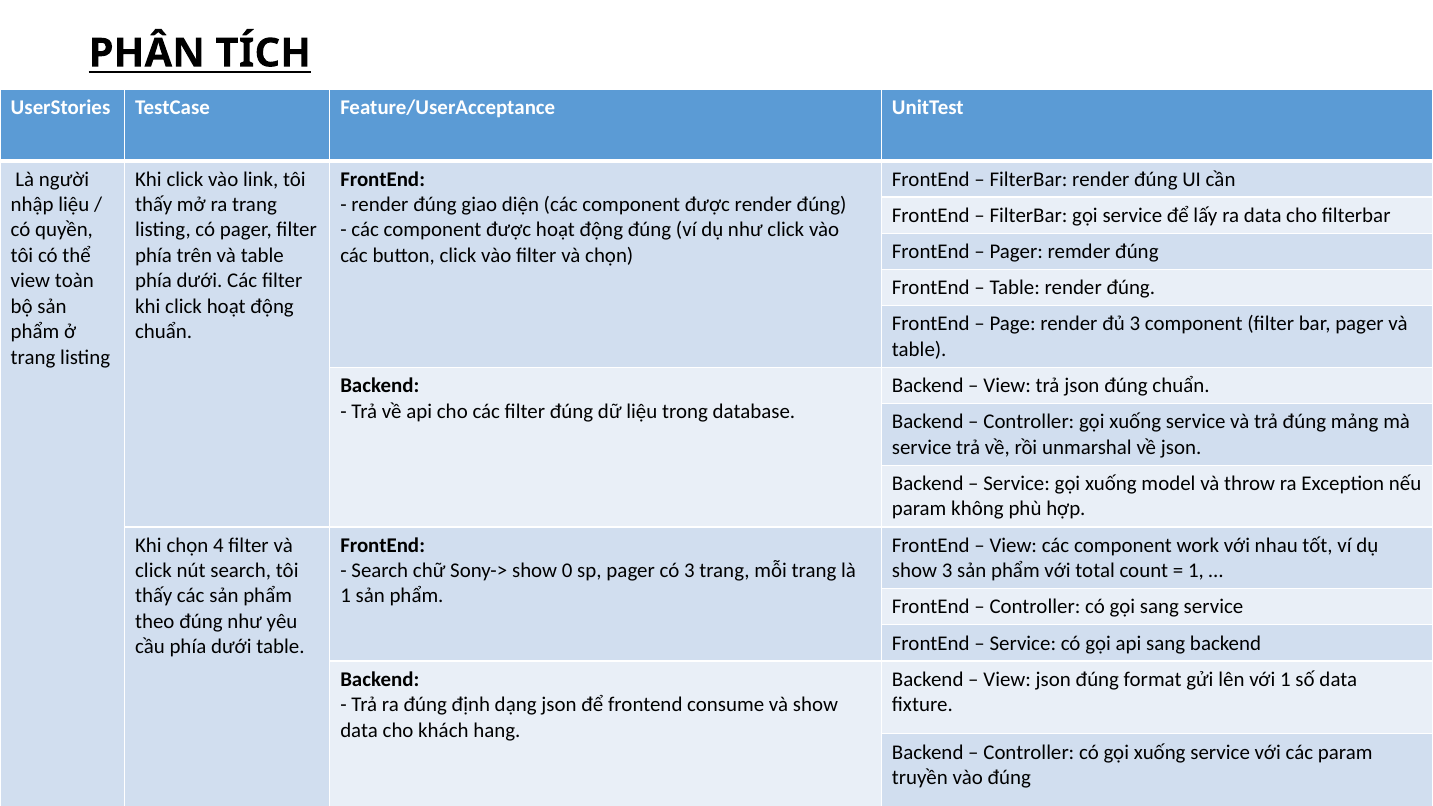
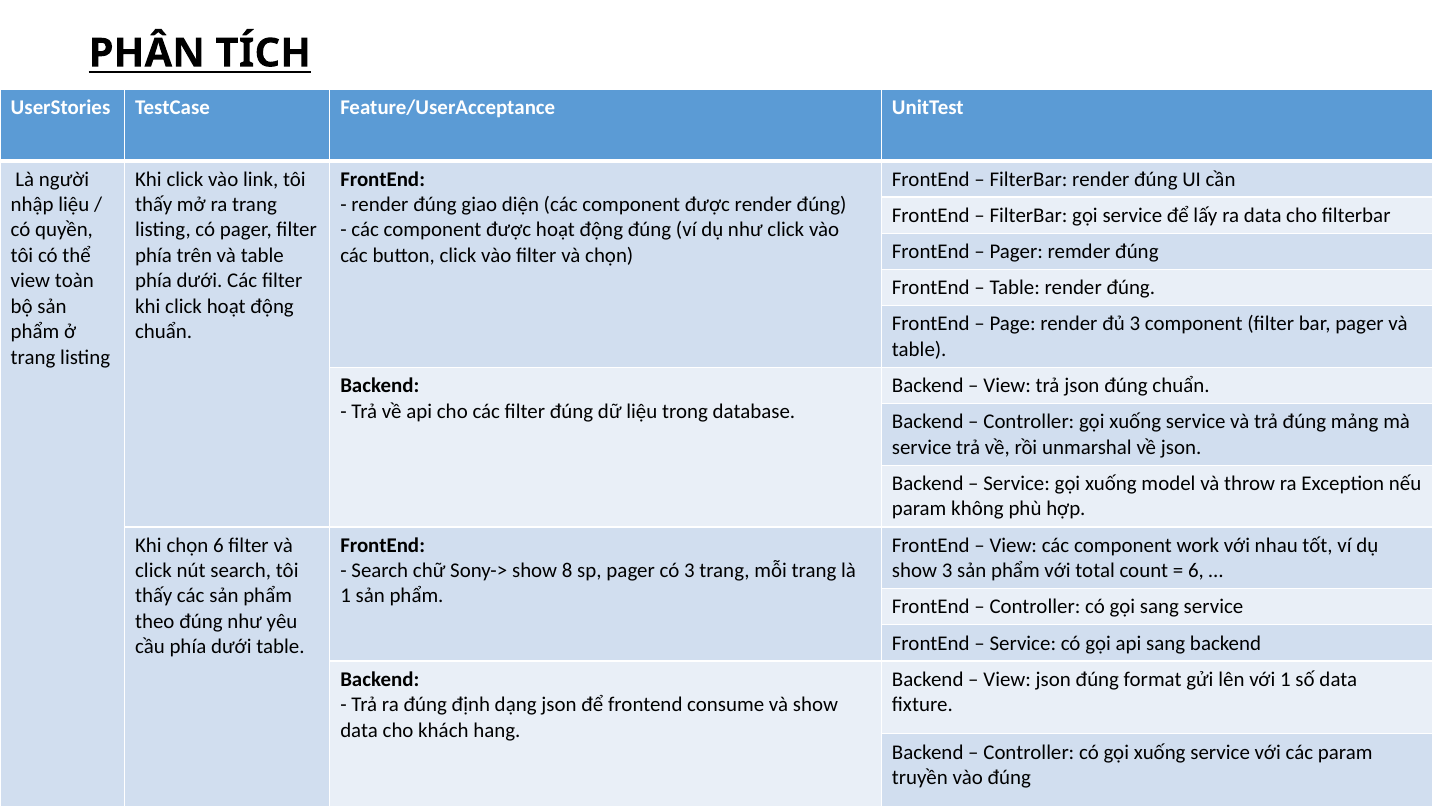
chọn 4: 4 -> 6
0: 0 -> 8
1 at (1196, 571): 1 -> 6
